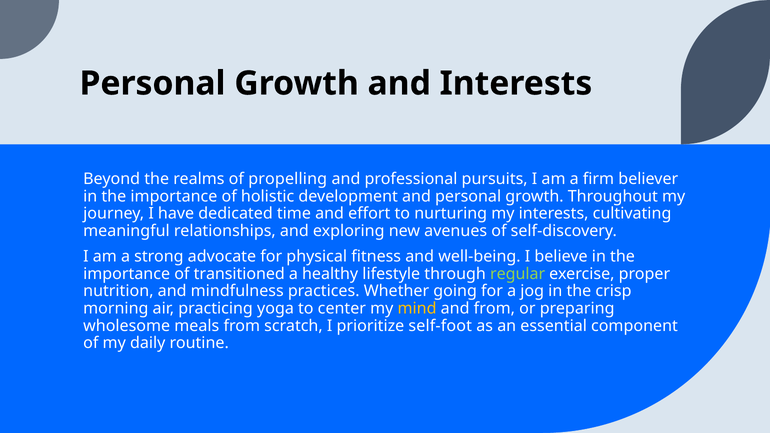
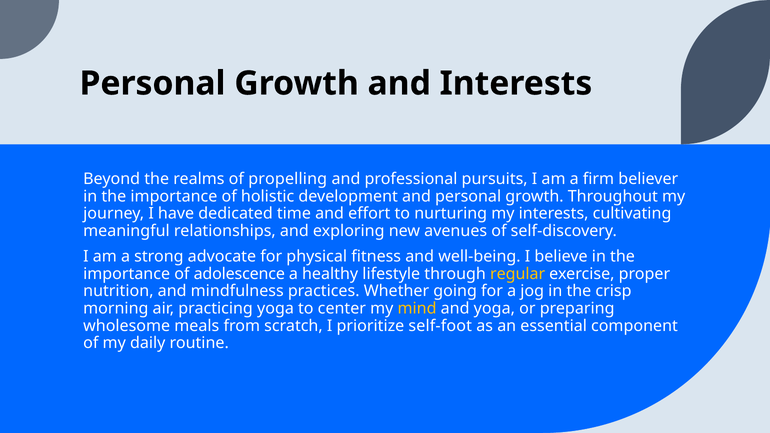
transitioned: transitioned -> adolescence
regular colour: light green -> yellow
and from: from -> yoga
